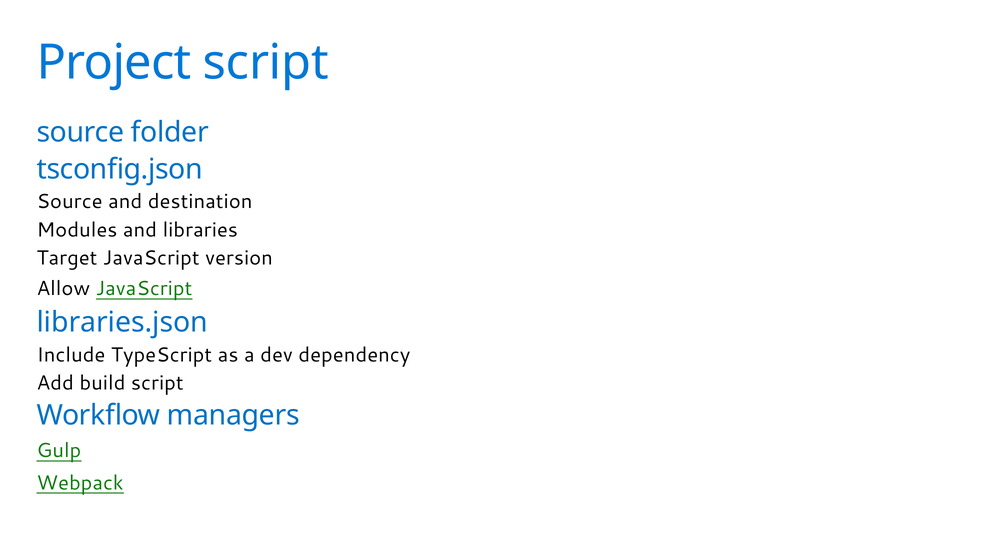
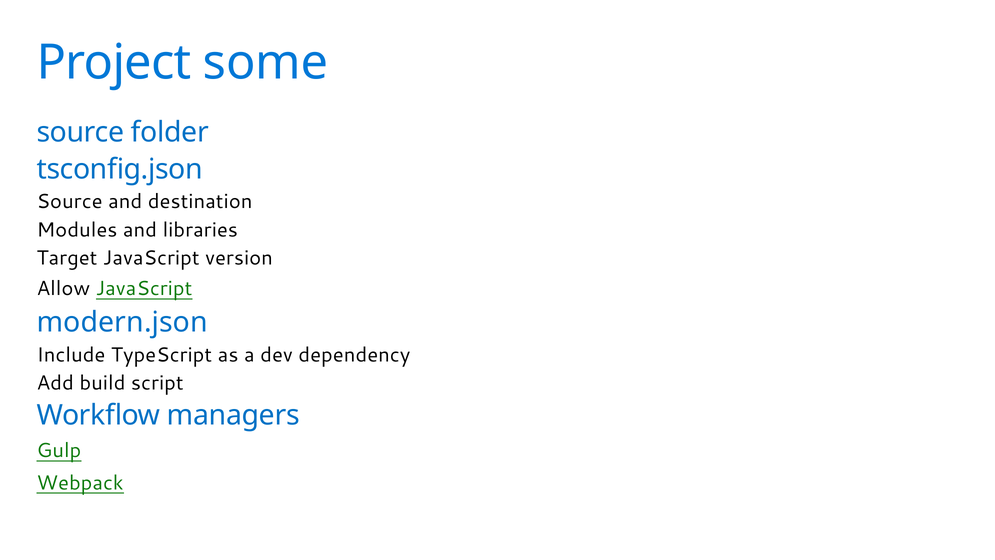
Project script: script -> some
libraries.json: libraries.json -> modern.json
